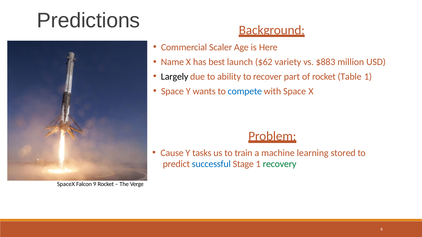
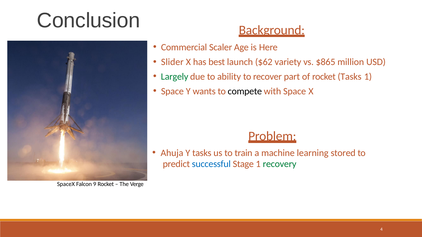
Predictions: Predictions -> Conclusion
Name: Name -> Slider
$883: $883 -> $865
Largely colour: black -> green
rocket Table: Table -> Tasks
compete colour: blue -> black
Cause: Cause -> Ahuja
